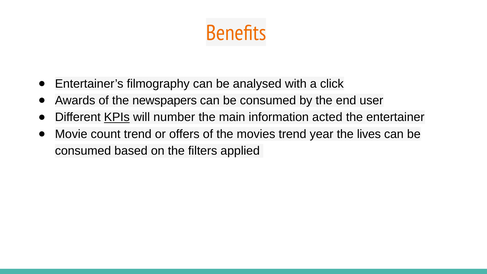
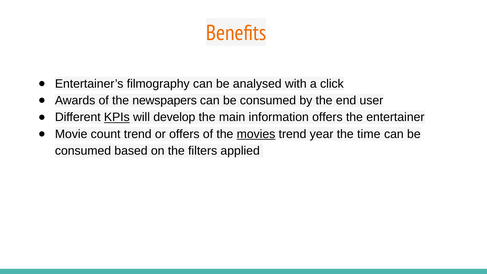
number: number -> develop
information acted: acted -> offers
movies underline: none -> present
lives: lives -> time
